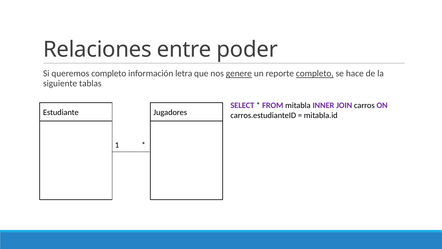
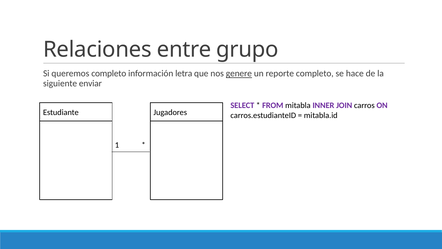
poder: poder -> grupo
completo at (315, 73) underline: present -> none
tablas: tablas -> enviar
